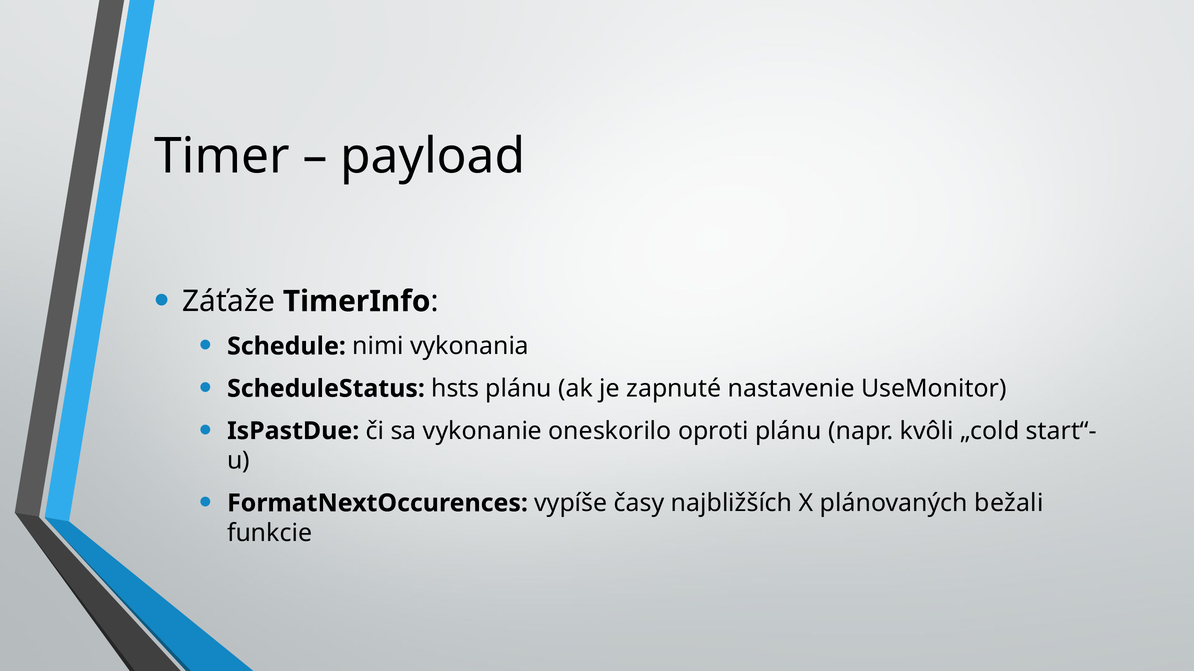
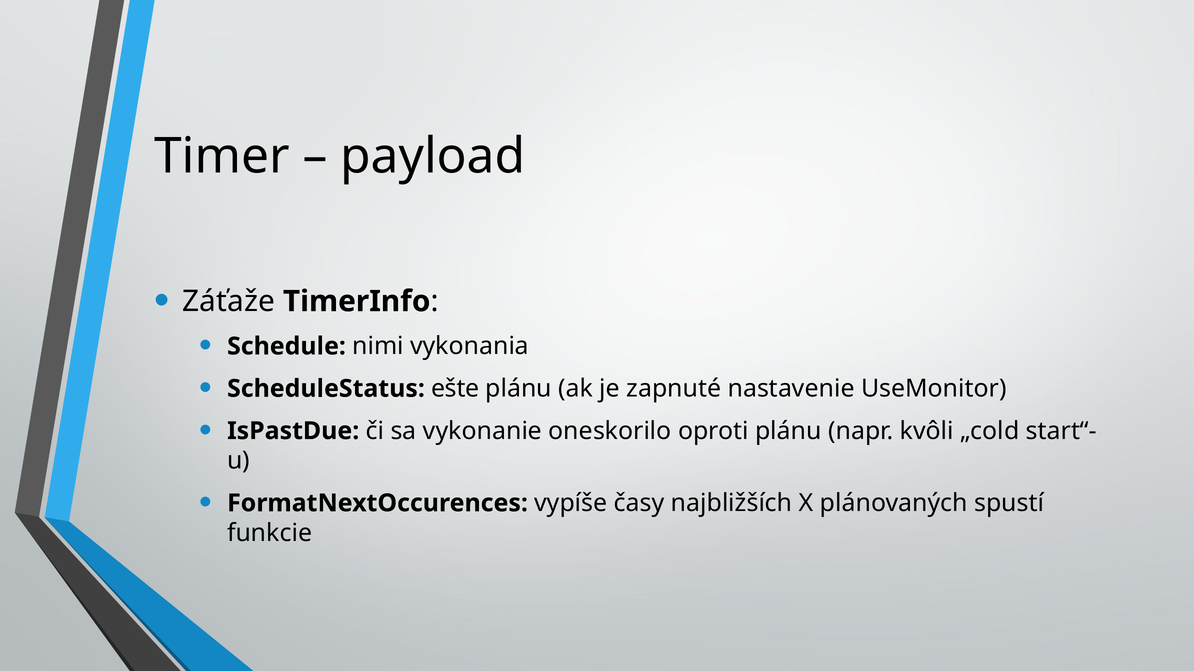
hsts: hsts -> ešte
bežali: bežali -> spustí
